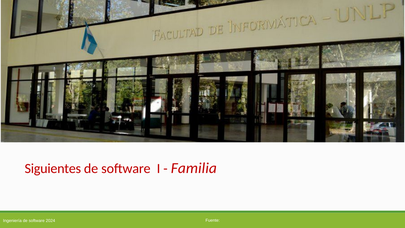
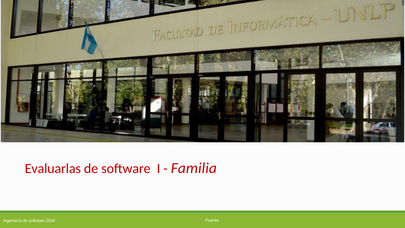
Siguientes: Siguientes -> Evaluarlas
